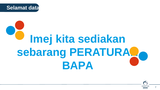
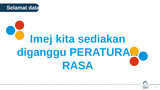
sebarang: sebarang -> diganggu
BAPA: BAPA -> RASA
